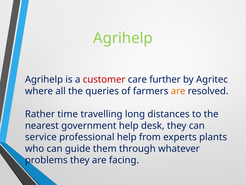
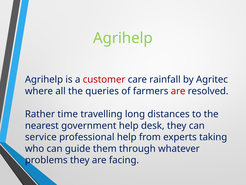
further: further -> rainfall
are at (178, 91) colour: orange -> red
plants: plants -> taking
